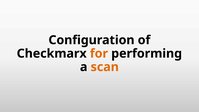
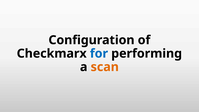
for colour: orange -> blue
